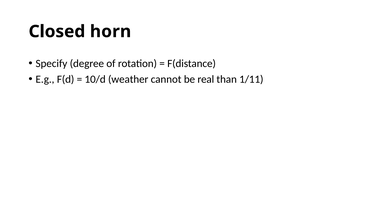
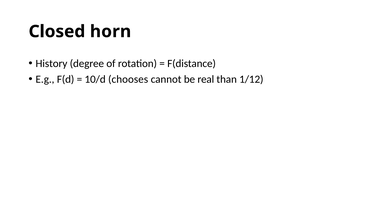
Specify: Specify -> History
weather: weather -> chooses
1/11: 1/11 -> 1/12
